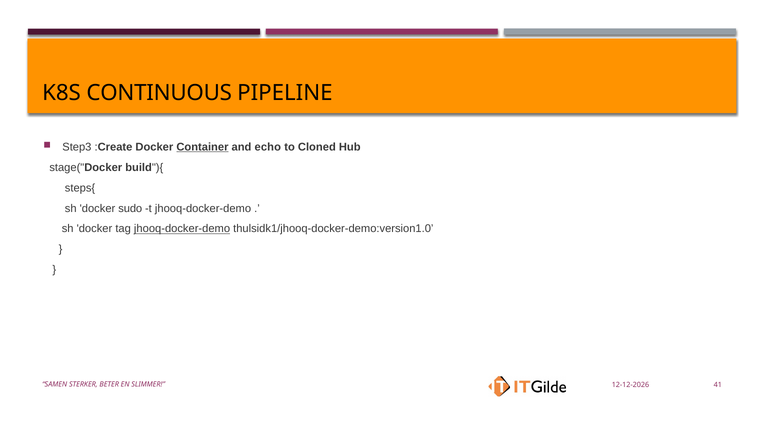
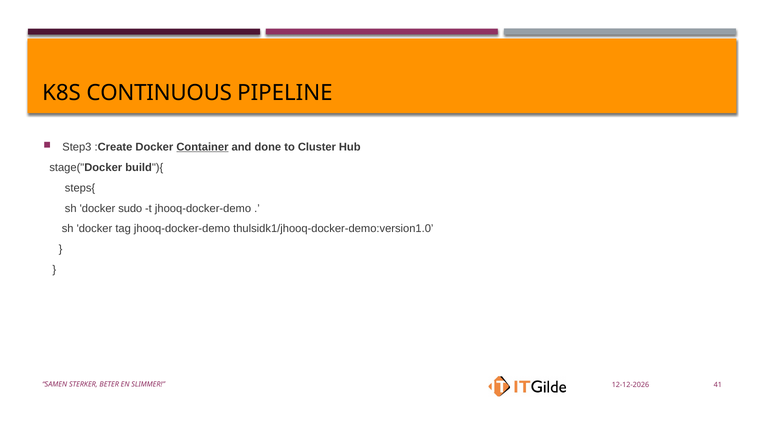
echo: echo -> done
Cloned: Cloned -> Cluster
jhooq-docker-demo at (182, 229) underline: present -> none
